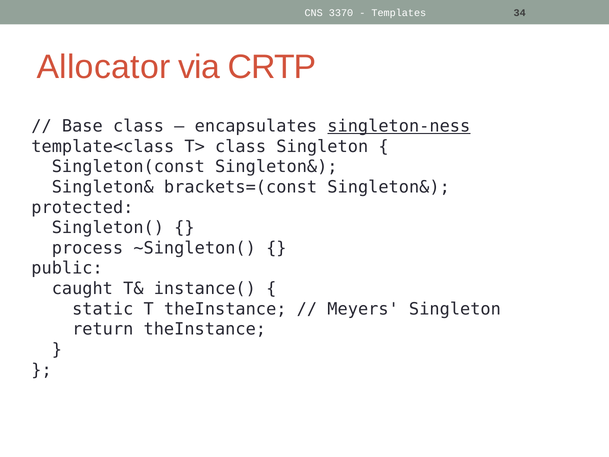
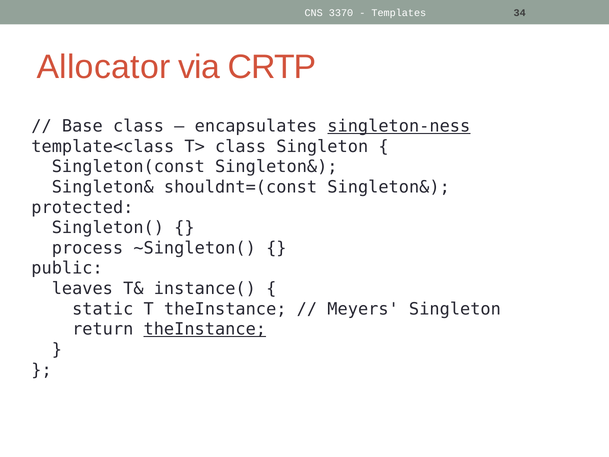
brackets=(const: brackets=(const -> shouldnt=(const
caught: caught -> leaves
theInstance at (205, 329) underline: none -> present
